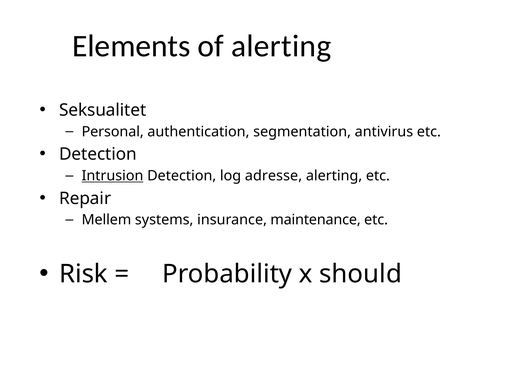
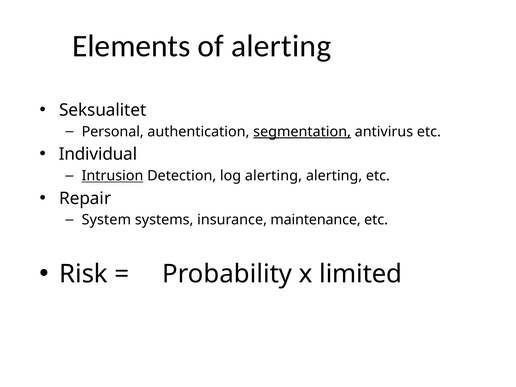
segmentation underline: none -> present
Detection at (98, 154): Detection -> Individual
log adresse: adresse -> alerting
Mellem: Mellem -> System
should: should -> limited
